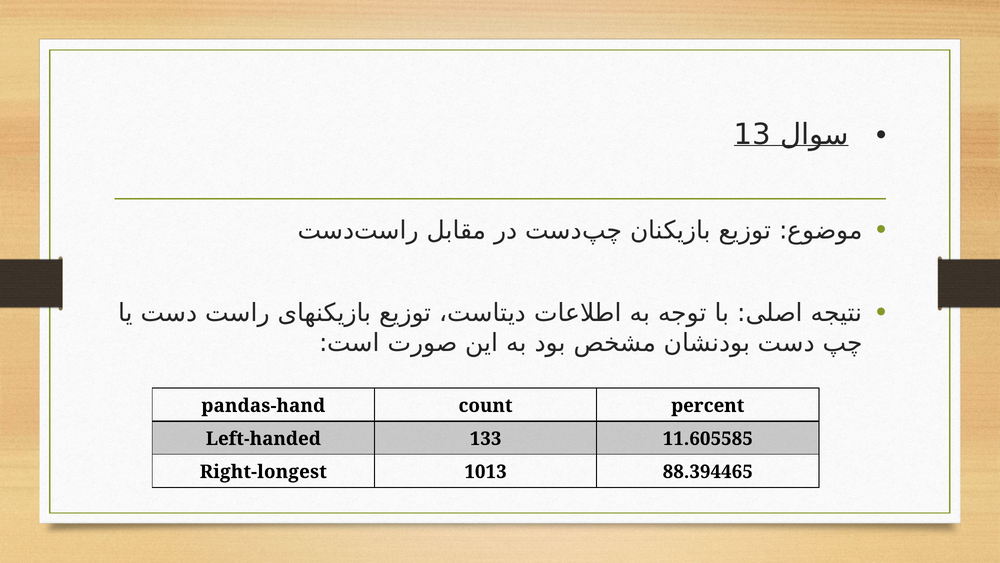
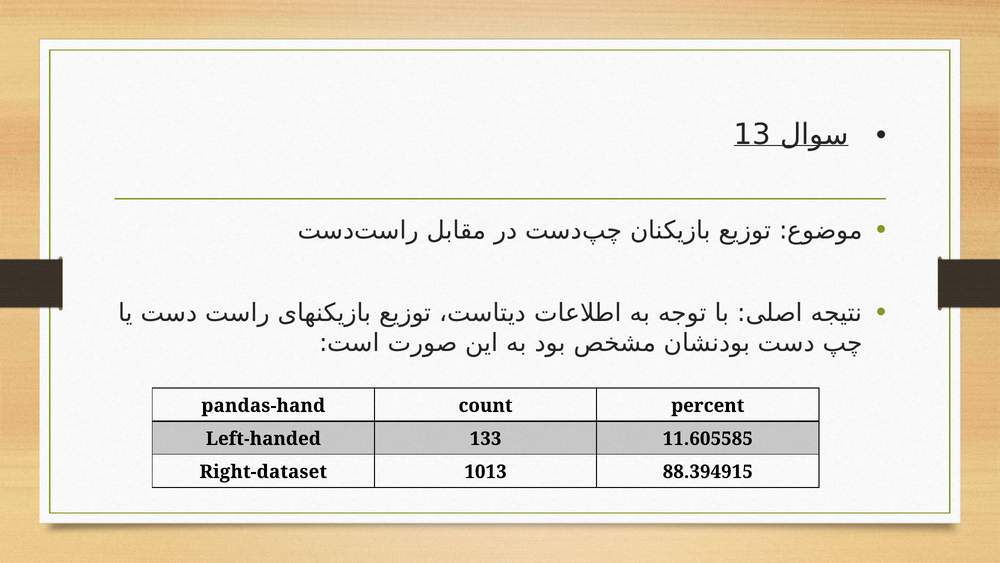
Right-longest: Right-longest -> Right-dataset
88.394465: 88.394465 -> 88.394915
